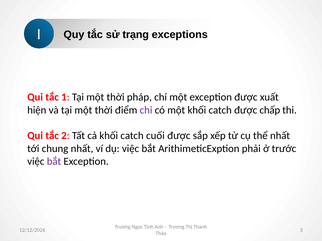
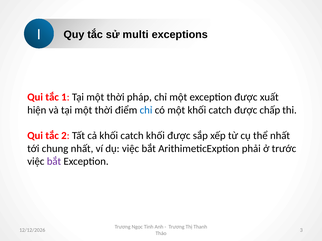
trạng: trạng -> multi
chỉ at (146, 110) colour: purple -> blue
catch cuối: cuối -> khối
